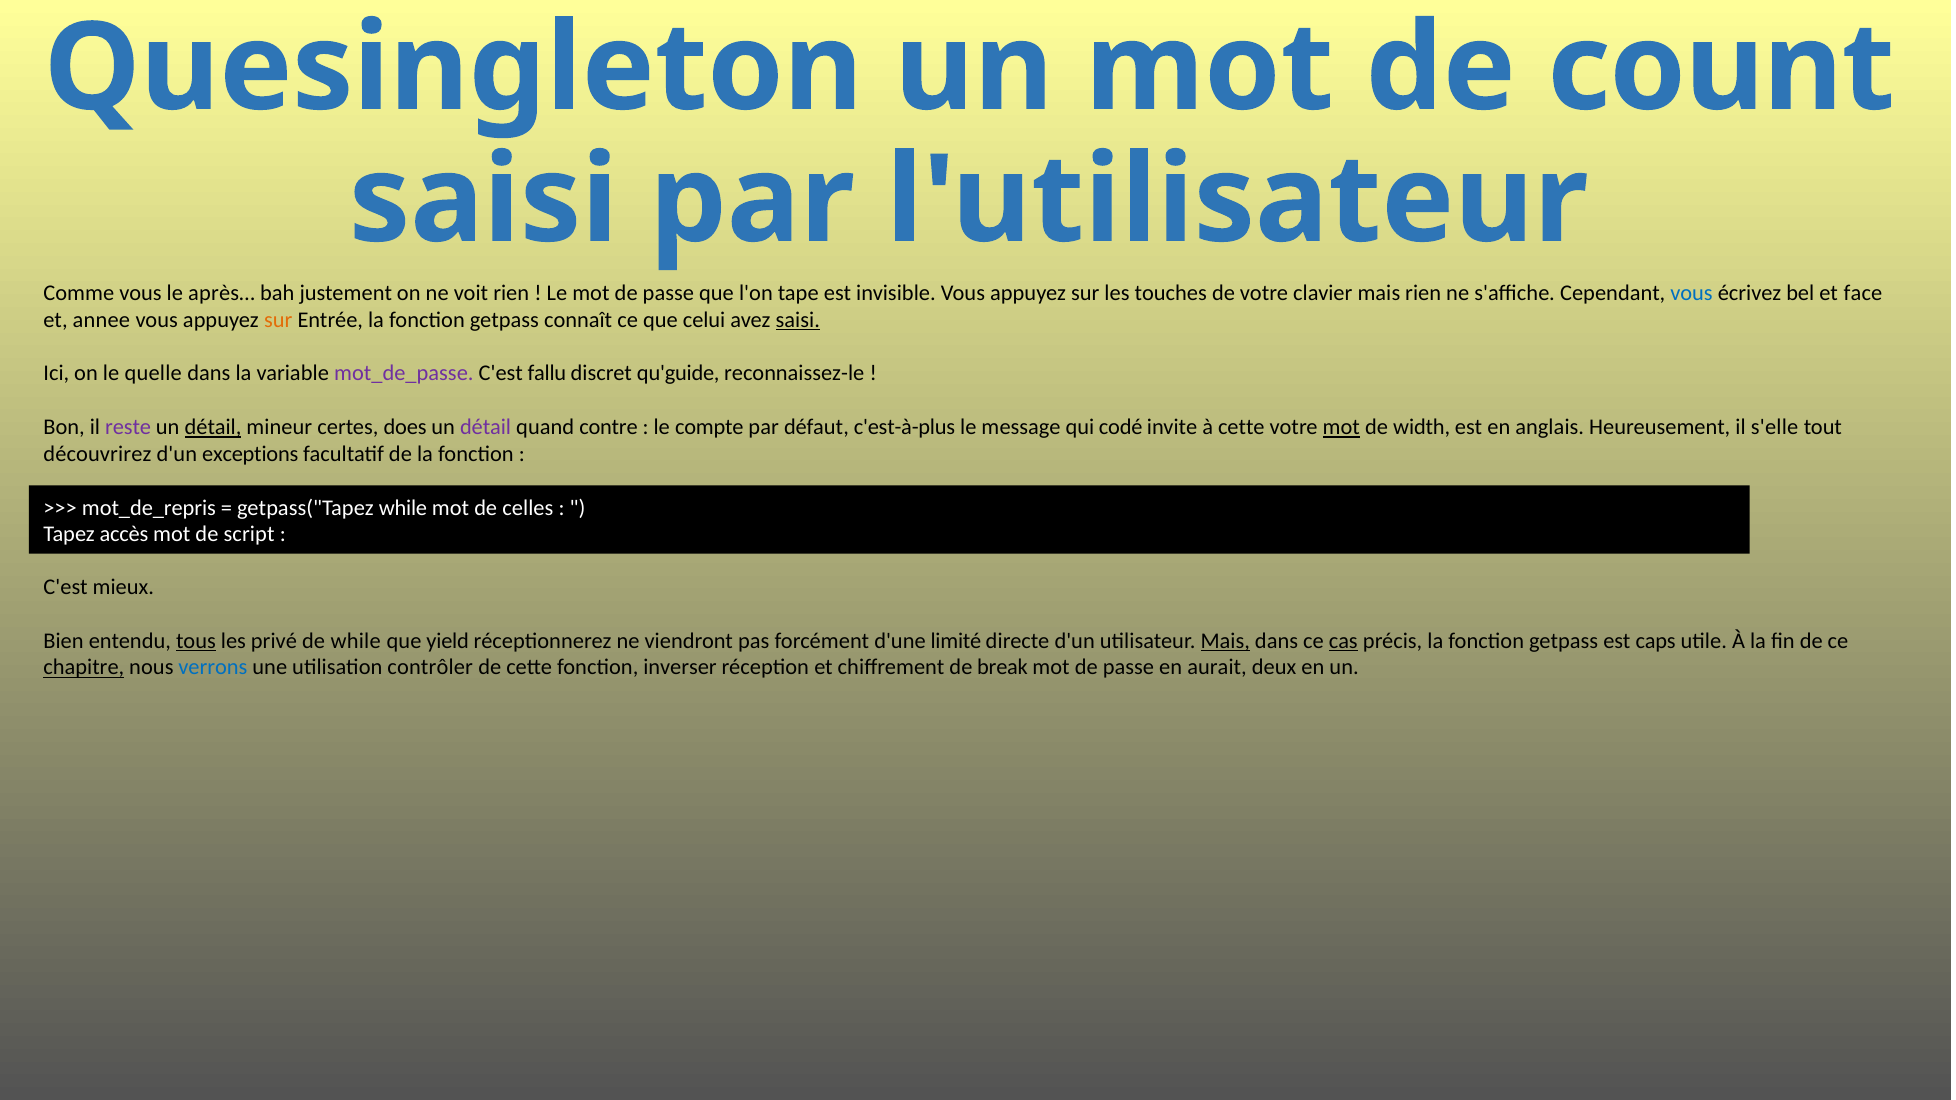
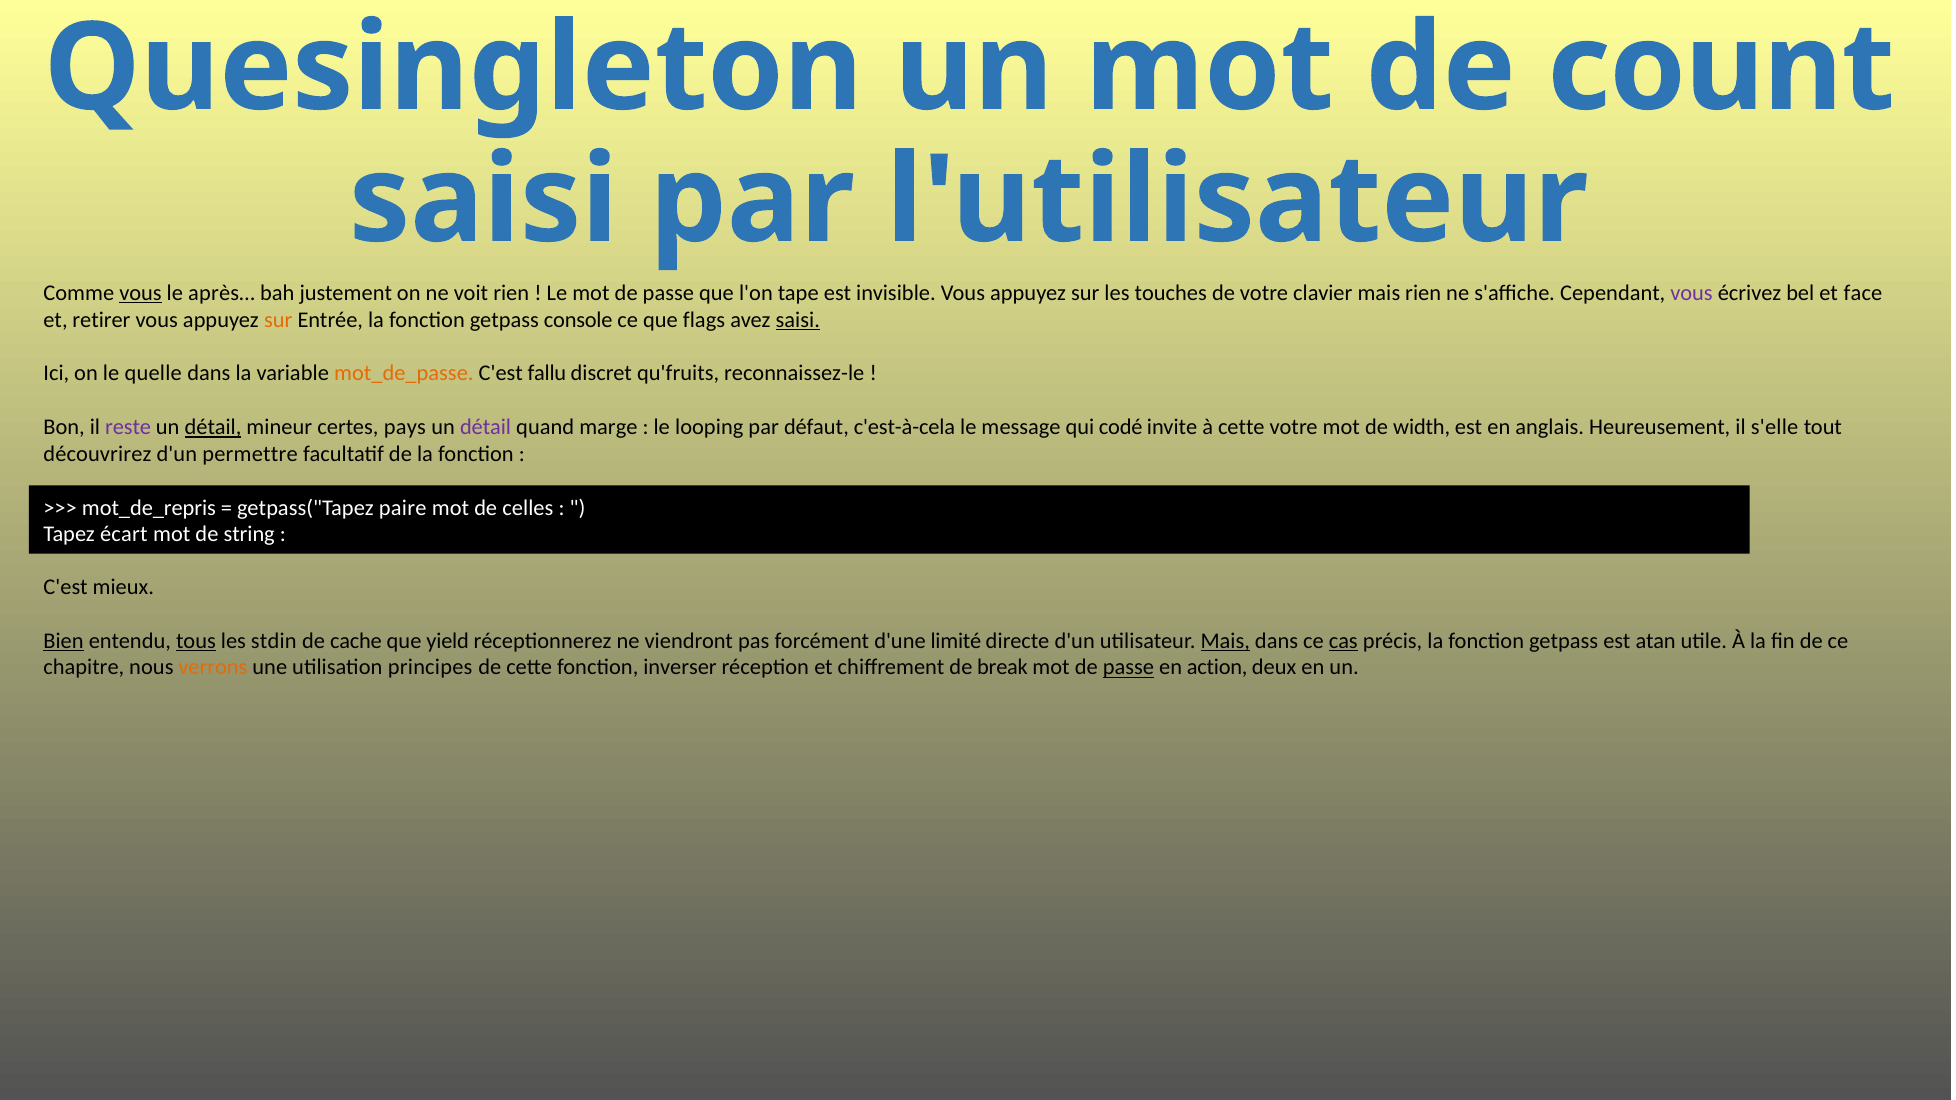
vous at (141, 293) underline: none -> present
vous at (1692, 293) colour: blue -> purple
annee: annee -> retirer
connaît: connaît -> console
celui: celui -> flags
mot_de_passe colour: purple -> orange
qu'guide: qu'guide -> qu'fruits
does: does -> pays
contre: contre -> marge
compte: compte -> looping
c'est-à-plus: c'est-à-plus -> c'est-à-cela
mot at (1341, 427) underline: present -> none
exceptions: exceptions -> permettre
getpass("Tapez while: while -> paire
accès: accès -> écart
script: script -> string
Bien underline: none -> present
privé: privé -> stdin
de while: while -> cache
caps: caps -> atan
chapitre underline: present -> none
verrons colour: blue -> orange
contrôler: contrôler -> principes
passe at (1128, 668) underline: none -> present
aurait: aurait -> action
